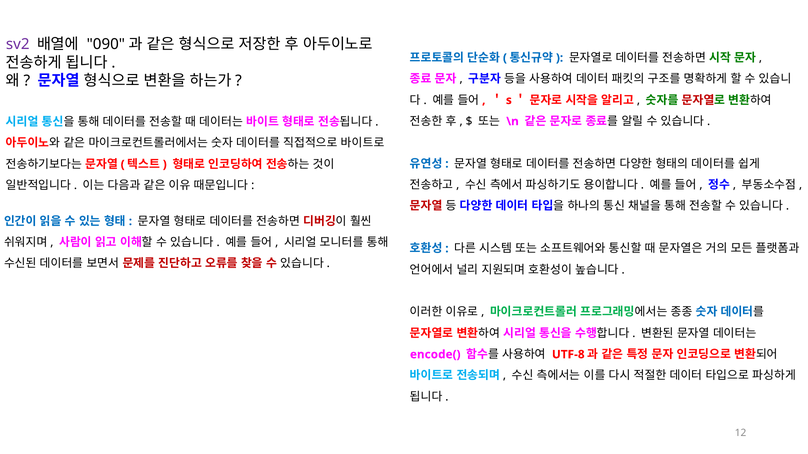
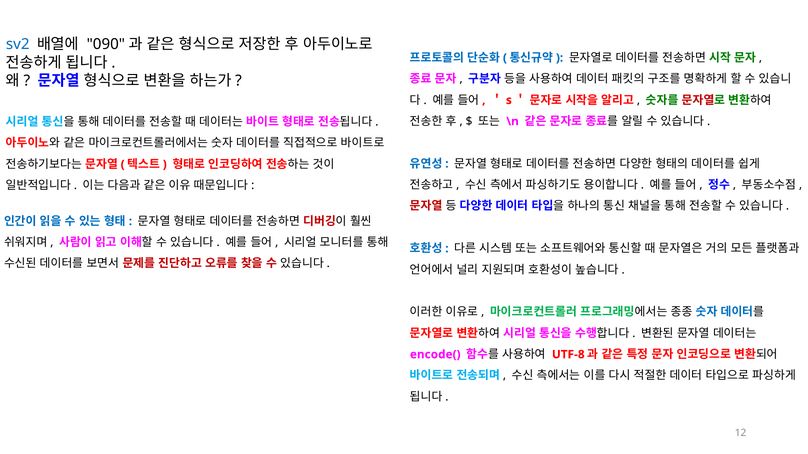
sv2 colour: purple -> blue
